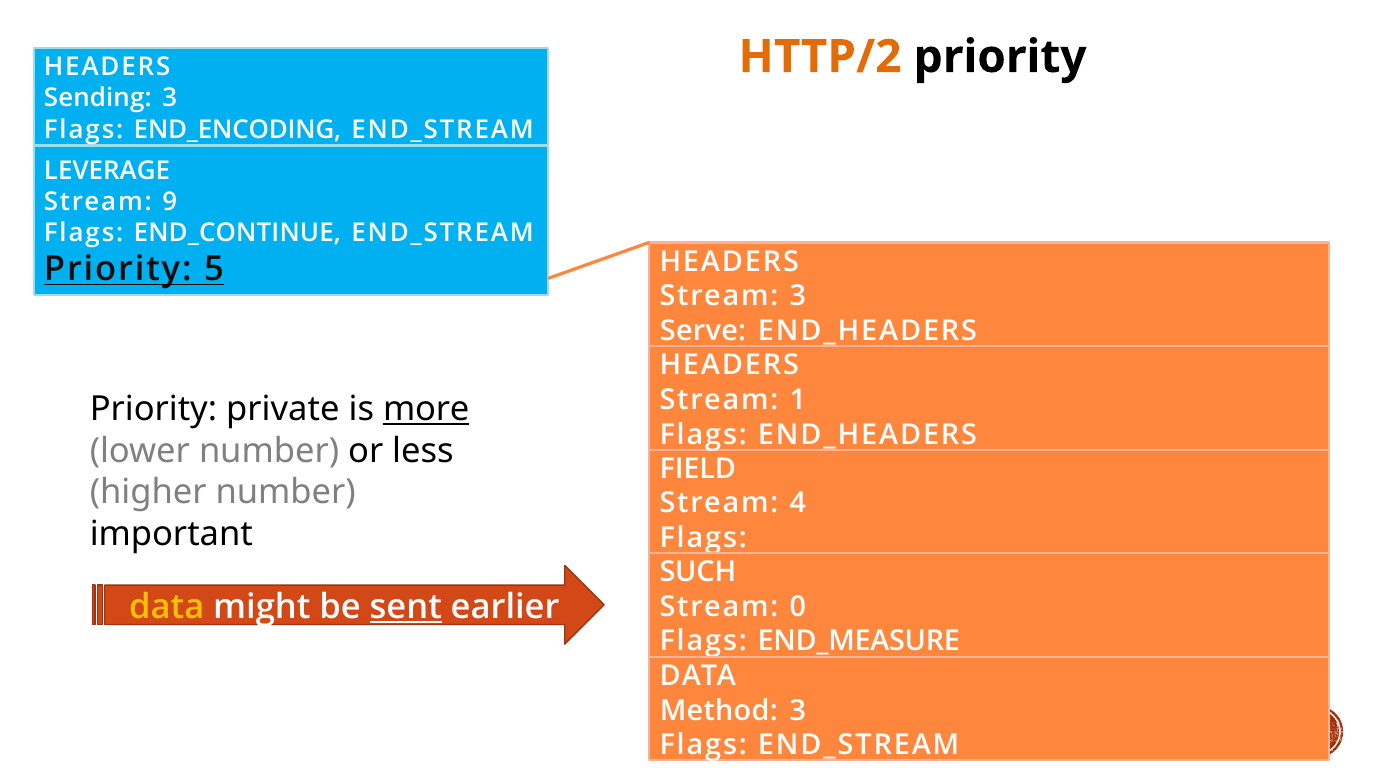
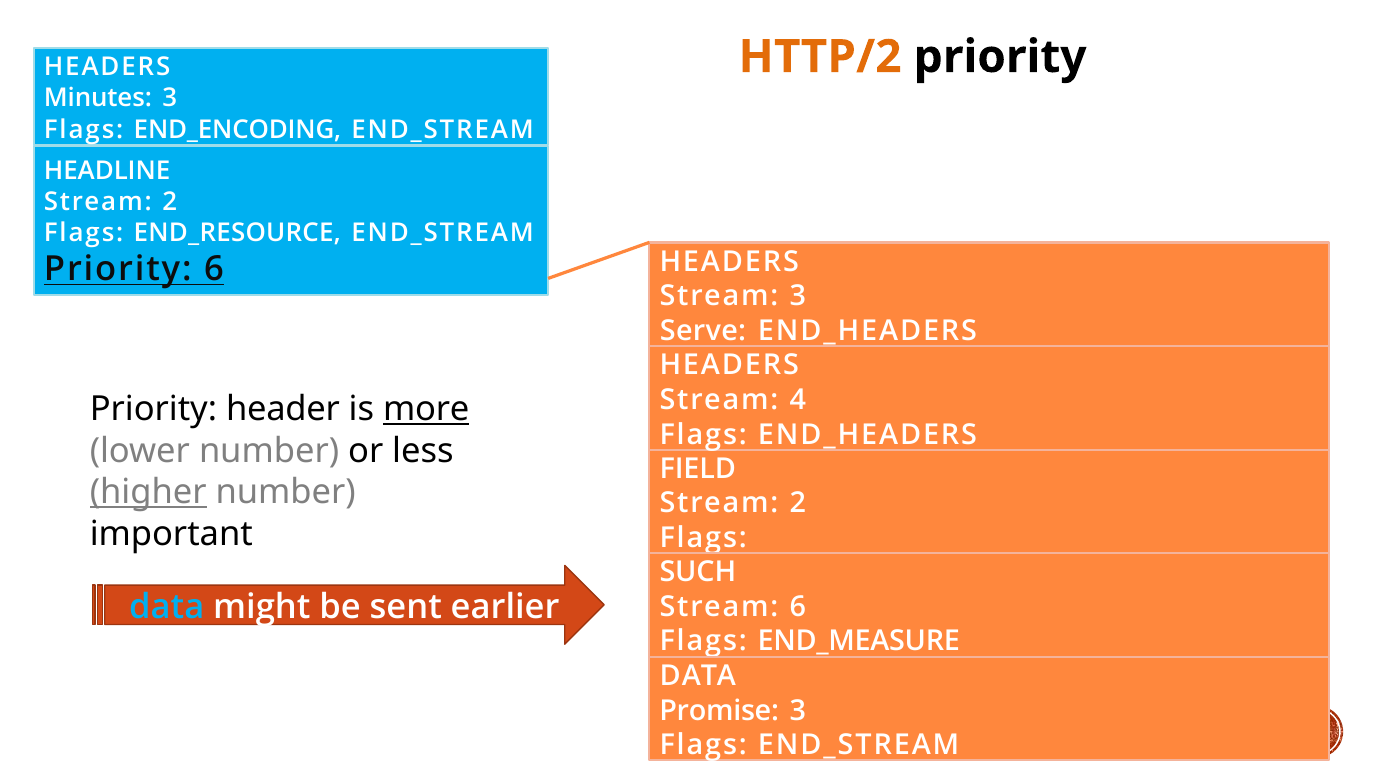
Sending: Sending -> Minutes
LEVERAGE: LEVERAGE -> HEADLINE
9 at (170, 201): 9 -> 2
END_CONTINUE: END_CONTINUE -> END_RESOURCE
Priority 5: 5 -> 6
1: 1 -> 4
private: private -> header
higher underline: none -> present
4 at (798, 503): 4 -> 2
data at (167, 607) colour: yellow -> light blue
sent underline: present -> none
Stream 0: 0 -> 6
Method: Method -> Promise
